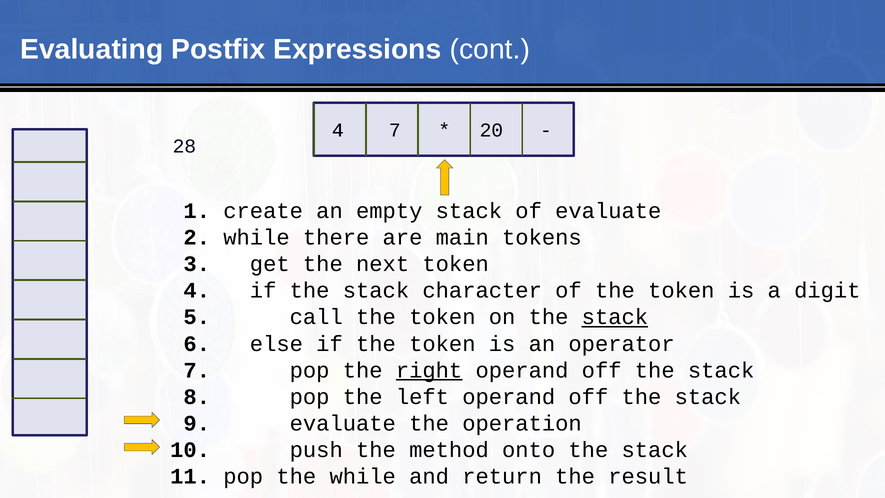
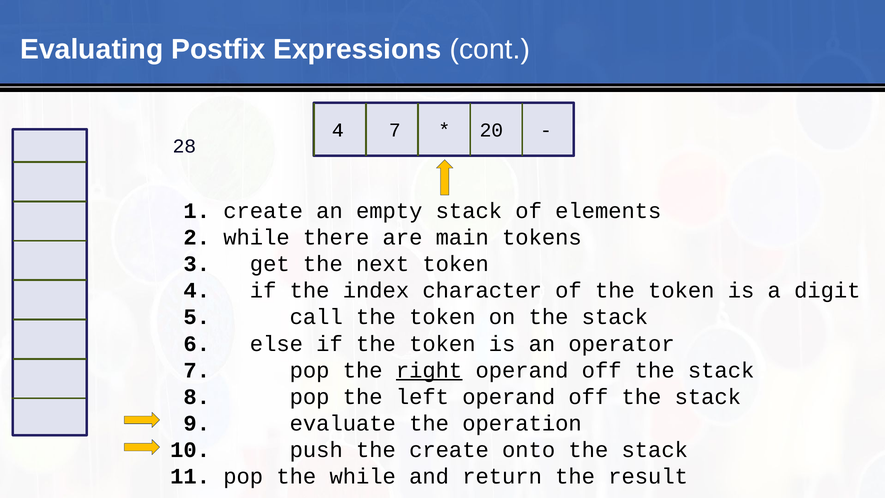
of evaluate: evaluate -> elements
if the stack: stack -> index
stack at (615, 317) underline: present -> none
the method: method -> create
